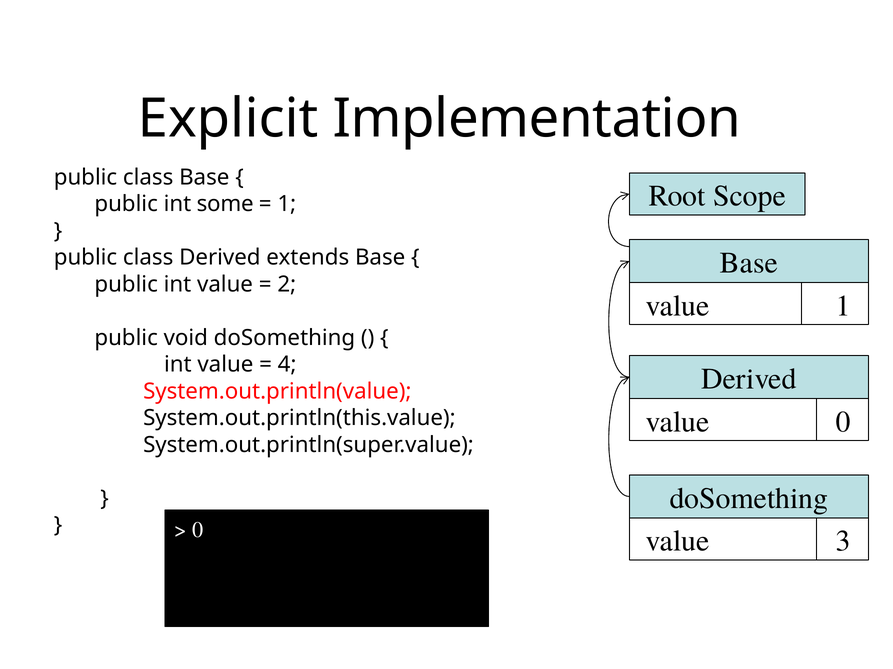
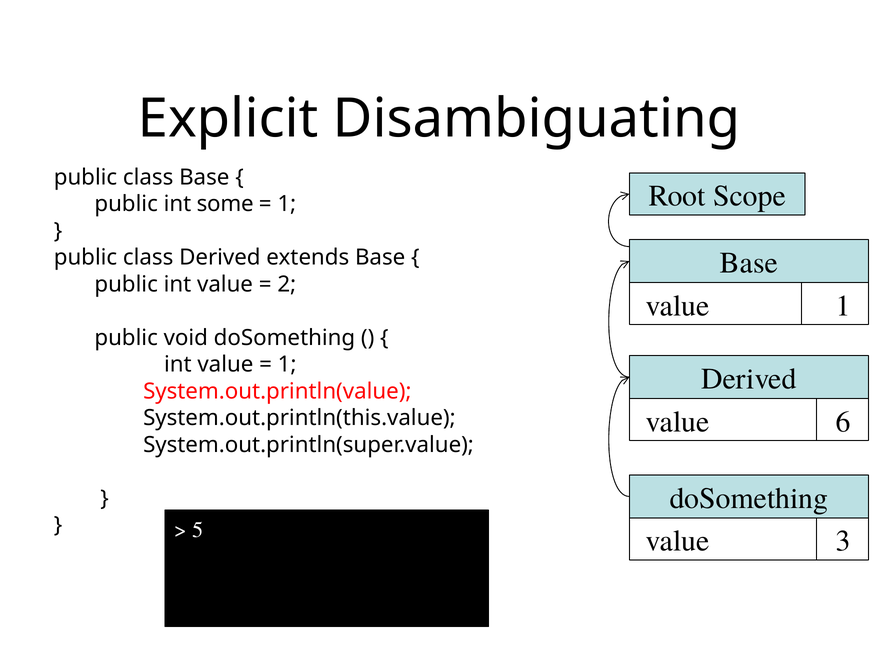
Implementation: Implementation -> Disambiguating
4 at (287, 365): 4 -> 1
value 0: 0 -> 6
0 at (198, 530): 0 -> 5
